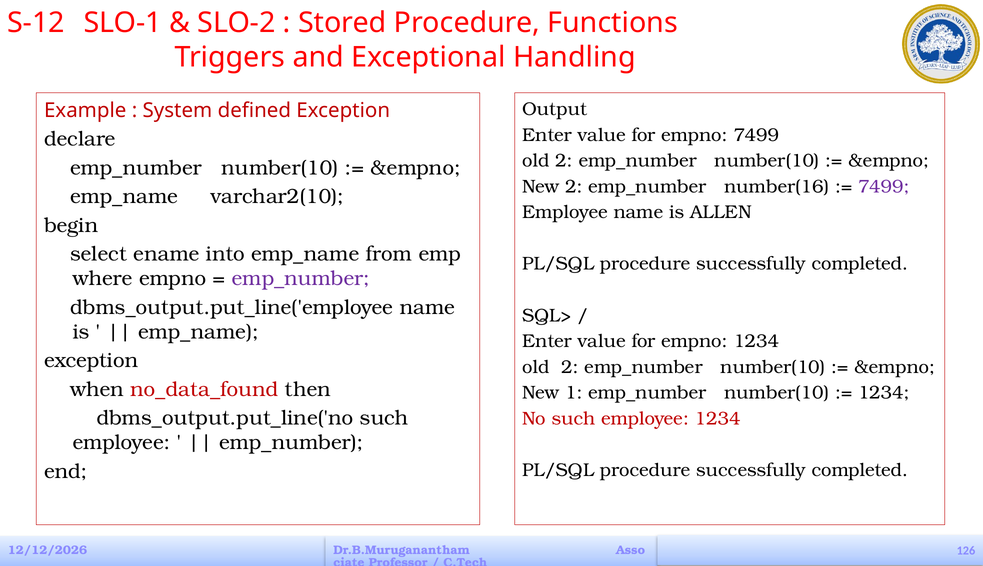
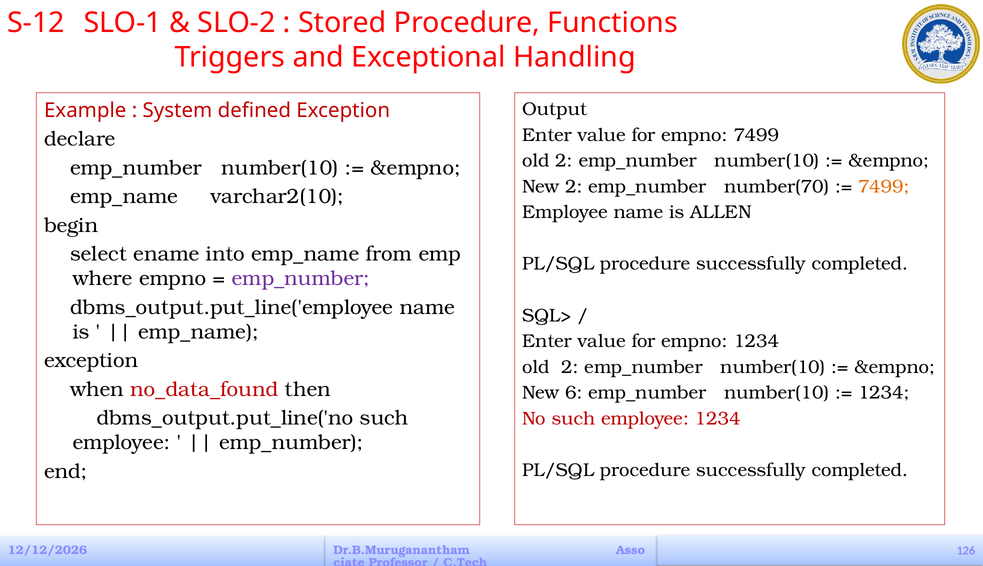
number(16: number(16 -> number(70
7499 at (884, 187) colour: purple -> orange
1: 1 -> 6
